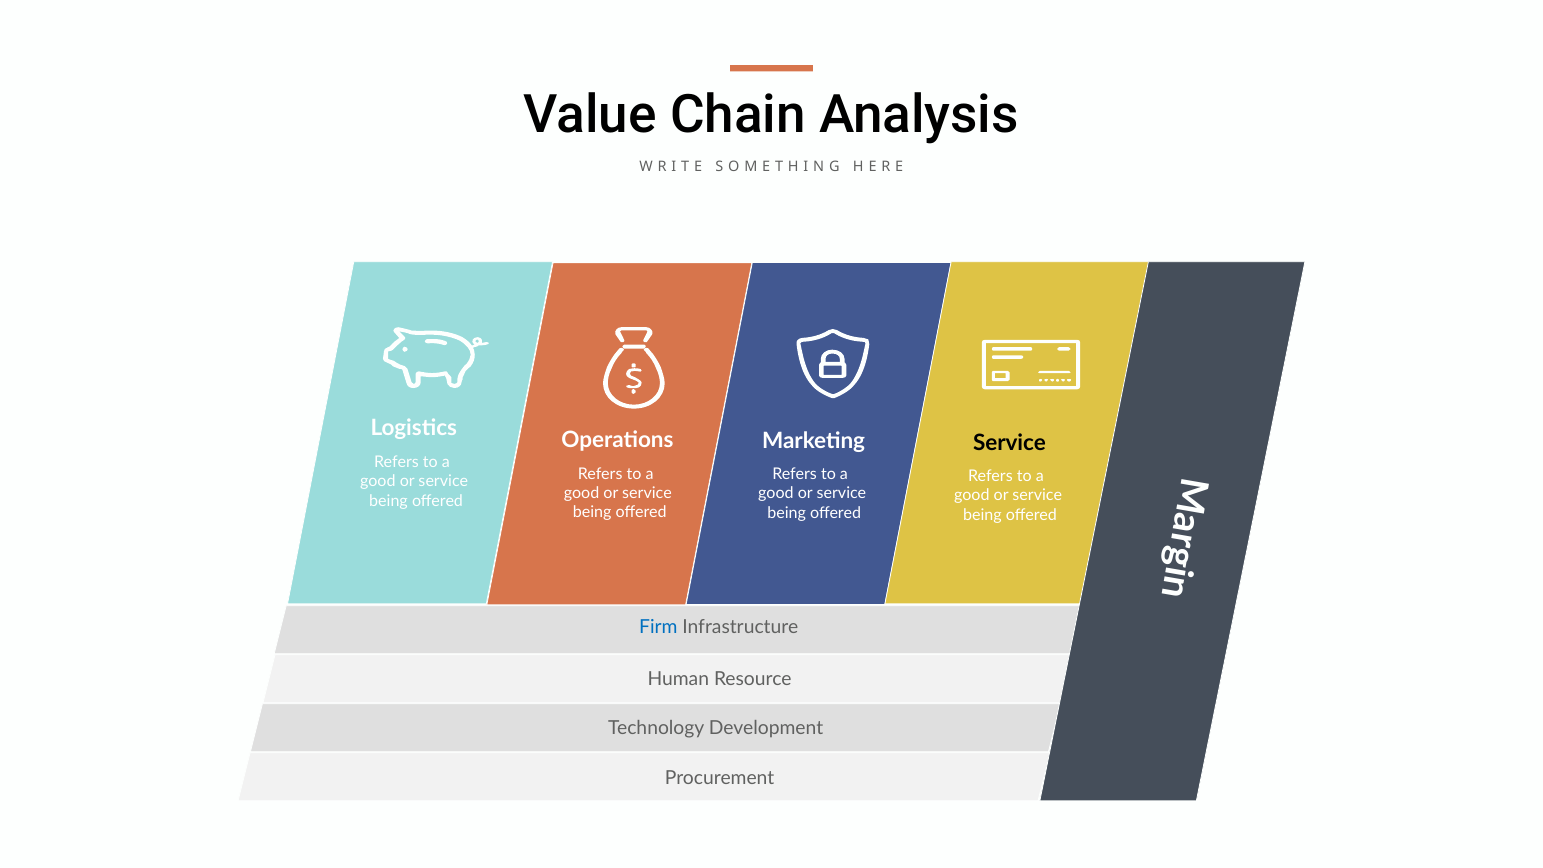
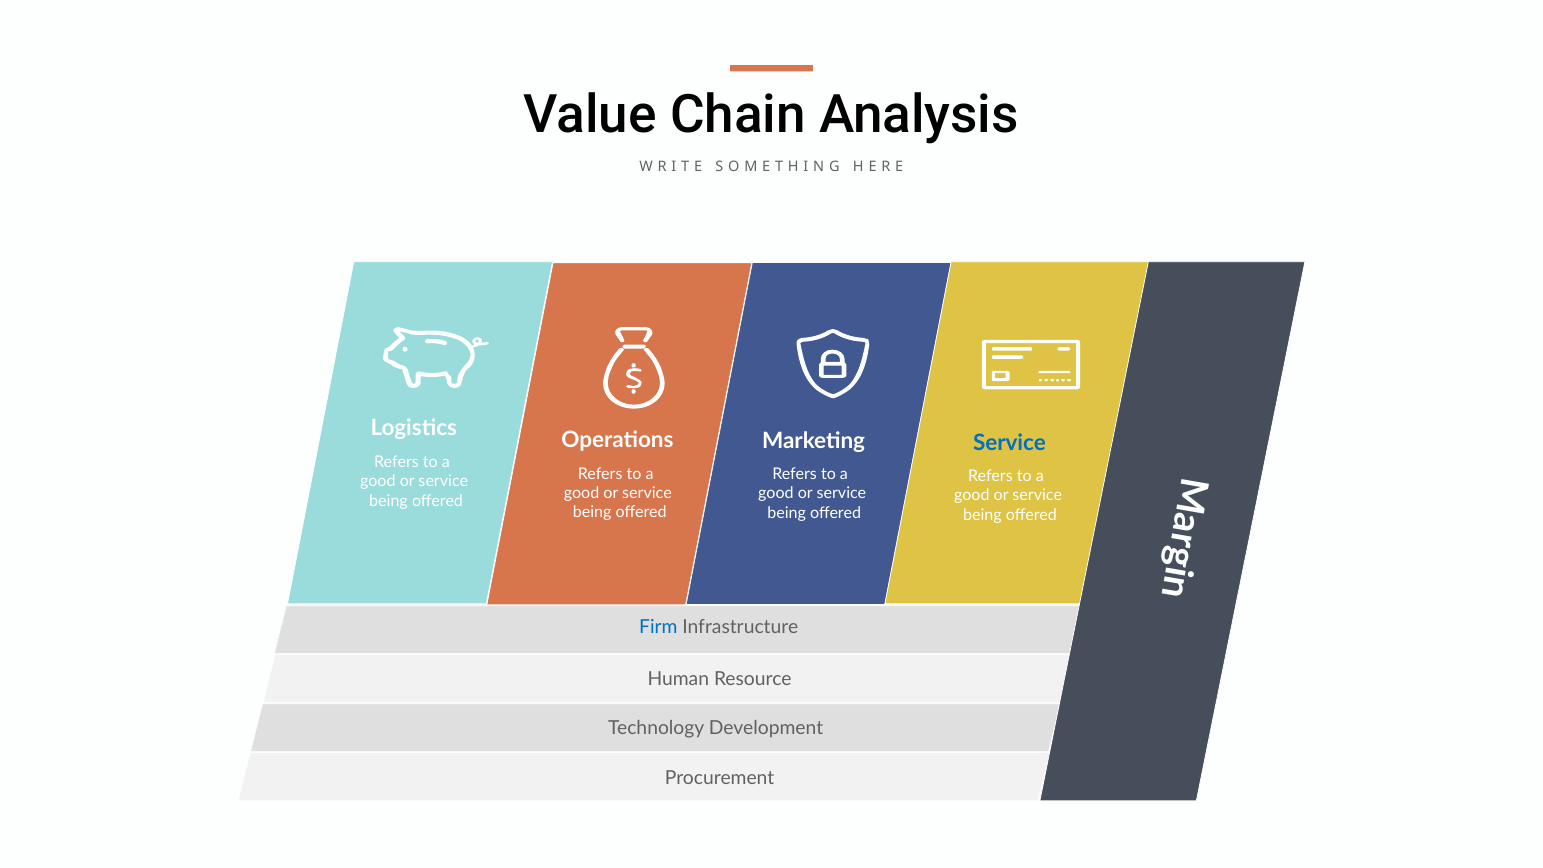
Service at (1009, 443) colour: black -> blue
